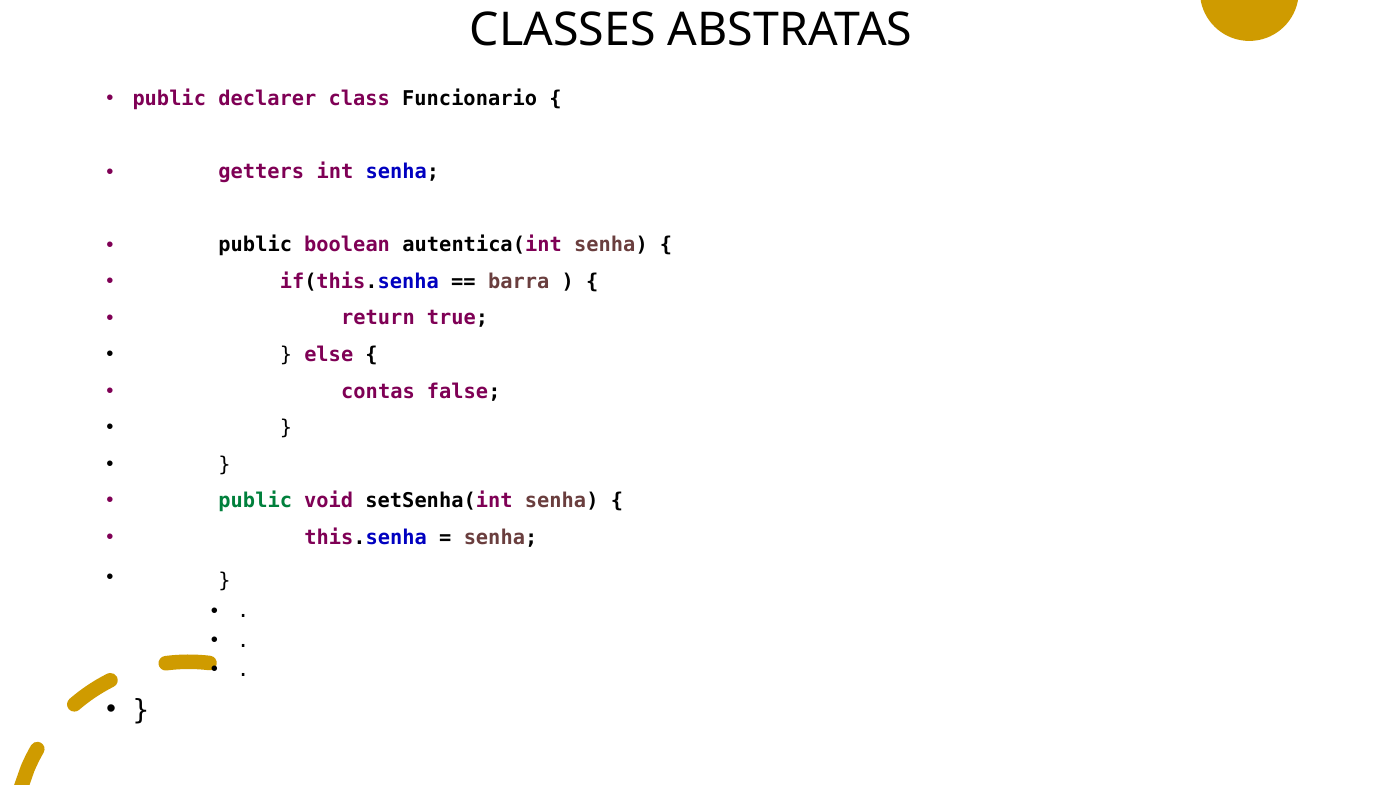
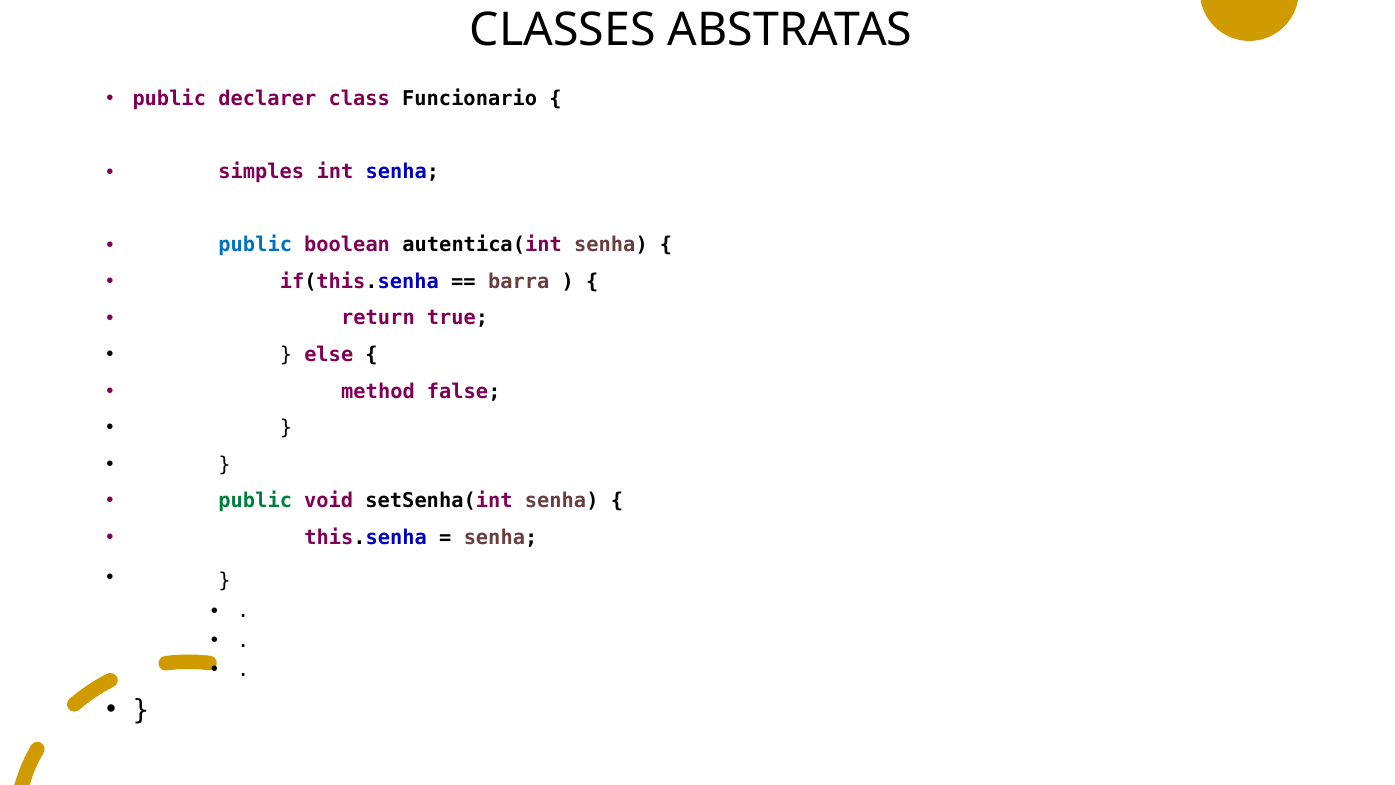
getters: getters -> simples
public at (255, 245) colour: black -> blue
contas: contas -> method
